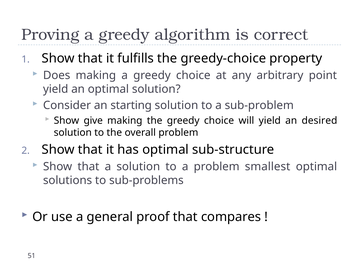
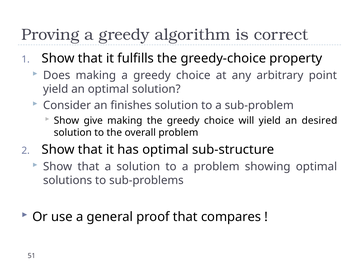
starting: starting -> finishes
smallest: smallest -> showing
